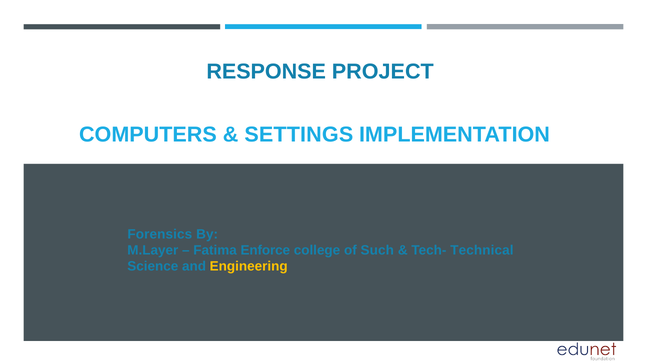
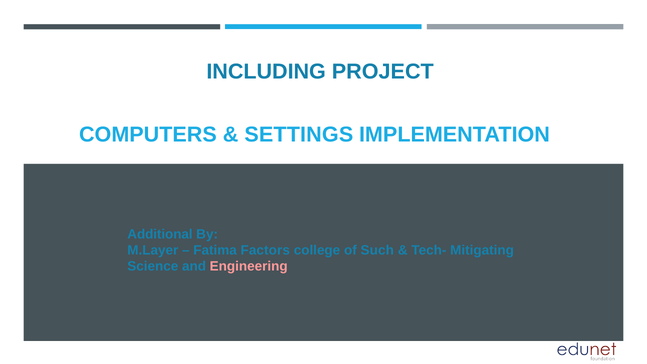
RESPONSE: RESPONSE -> INCLUDING
Forensics: Forensics -> Additional
Enforce: Enforce -> Factors
Technical: Technical -> Mitigating
Engineering colour: yellow -> pink
